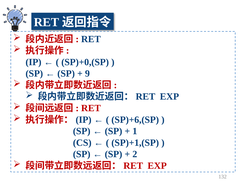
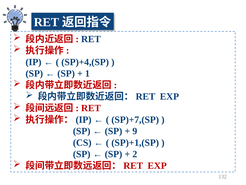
SP)+0,(SP: SP)+0,(SP -> SP)+4,(SP
9: 9 -> 1
SP)+6,(SP: SP)+6,(SP -> SP)+7,(SP
1: 1 -> 9
